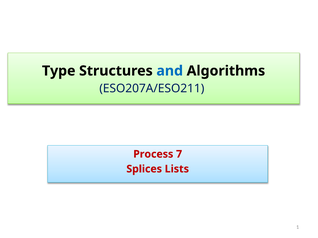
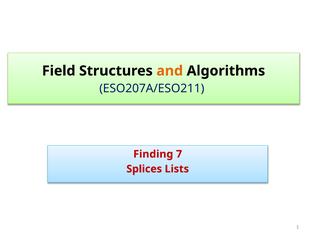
Type: Type -> Field
and colour: blue -> orange
Process: Process -> Finding
